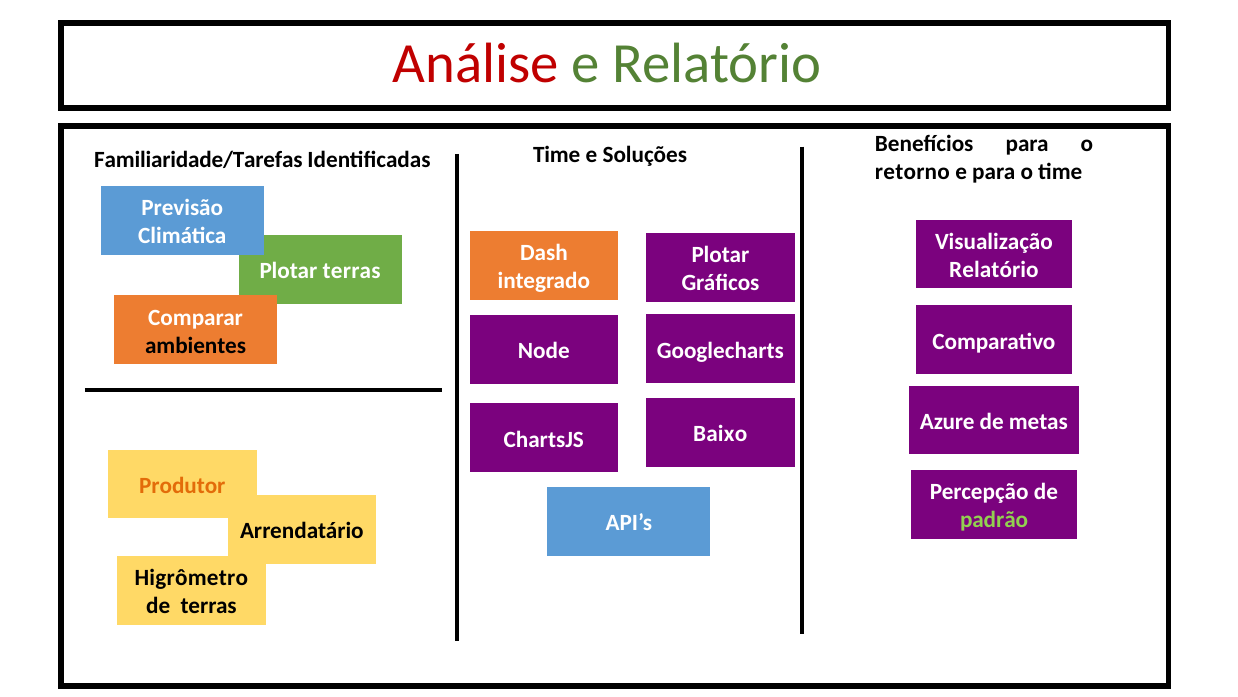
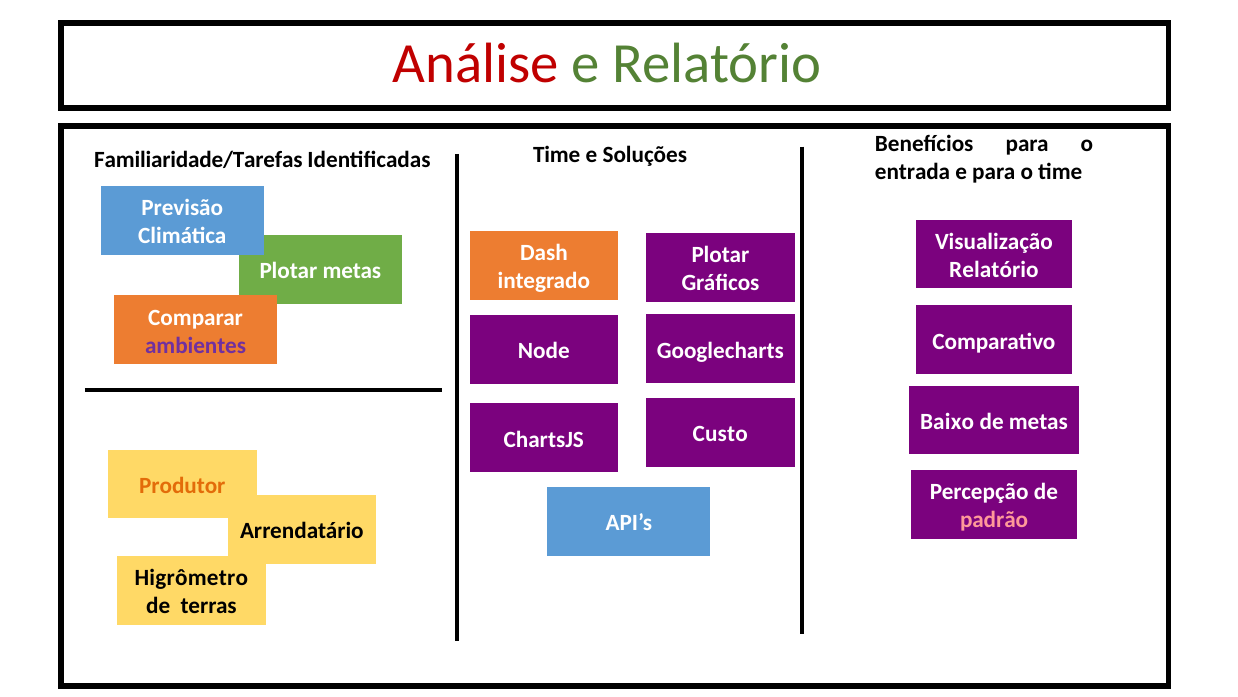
retorno: retorno -> entrada
Plotar terras: terras -> metas
ambientes colour: black -> purple
Azure: Azure -> Baixo
Baixo: Baixo -> Custo
padrão colour: light green -> pink
